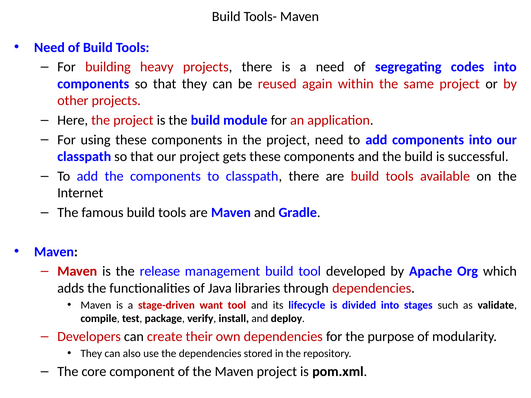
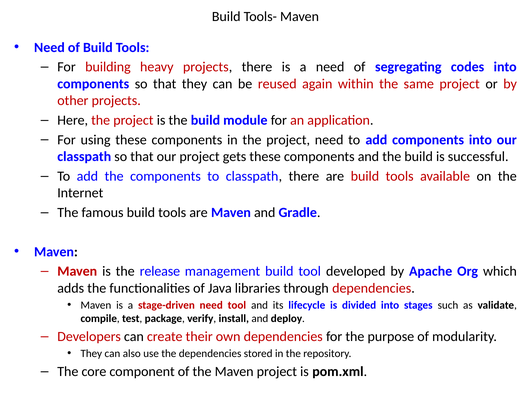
stage-driven want: want -> need
